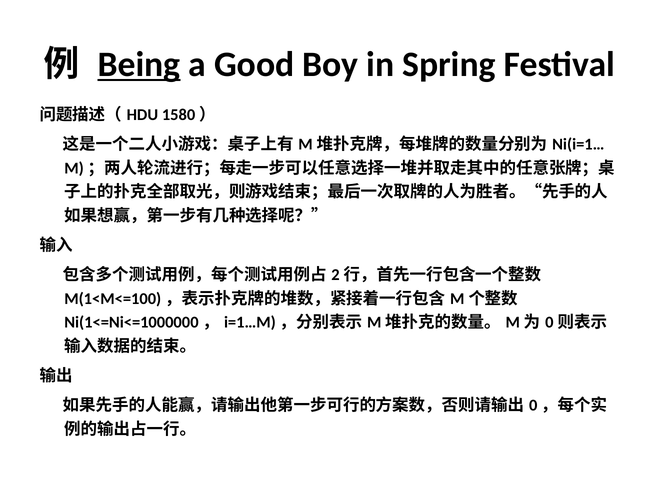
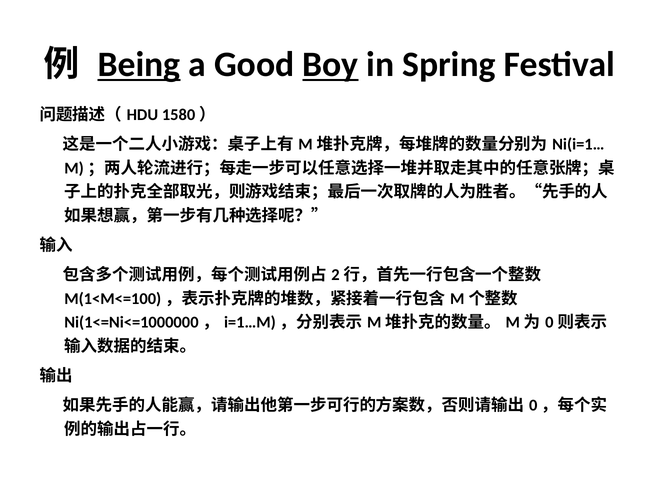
Boy underline: none -> present
